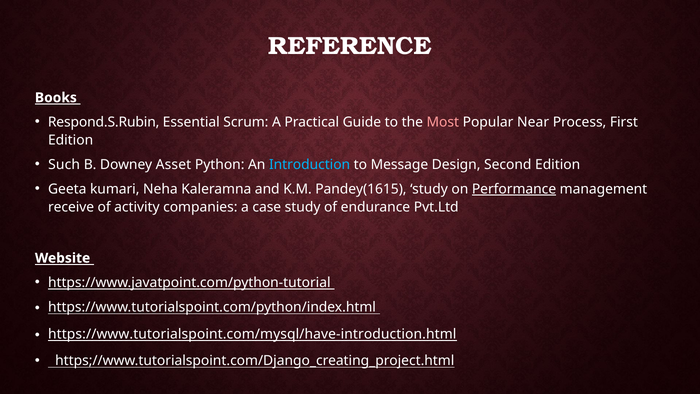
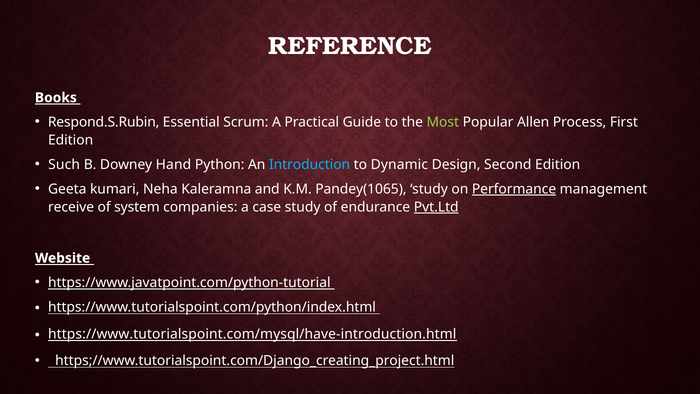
Most colour: pink -> light green
Near: Near -> Allen
Asset: Asset -> Hand
Message: Message -> Dynamic
Pandey(1615: Pandey(1615 -> Pandey(1065
activity: activity -> system
Pvt.Ltd underline: none -> present
